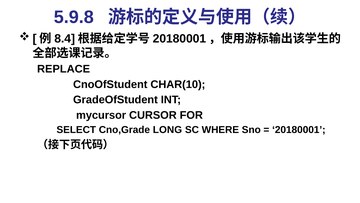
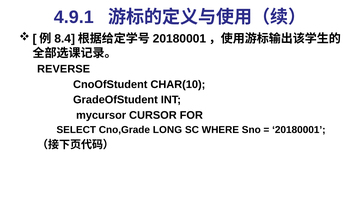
5.9.8: 5.9.8 -> 4.9.1
REPLACE: REPLACE -> REVERSE
